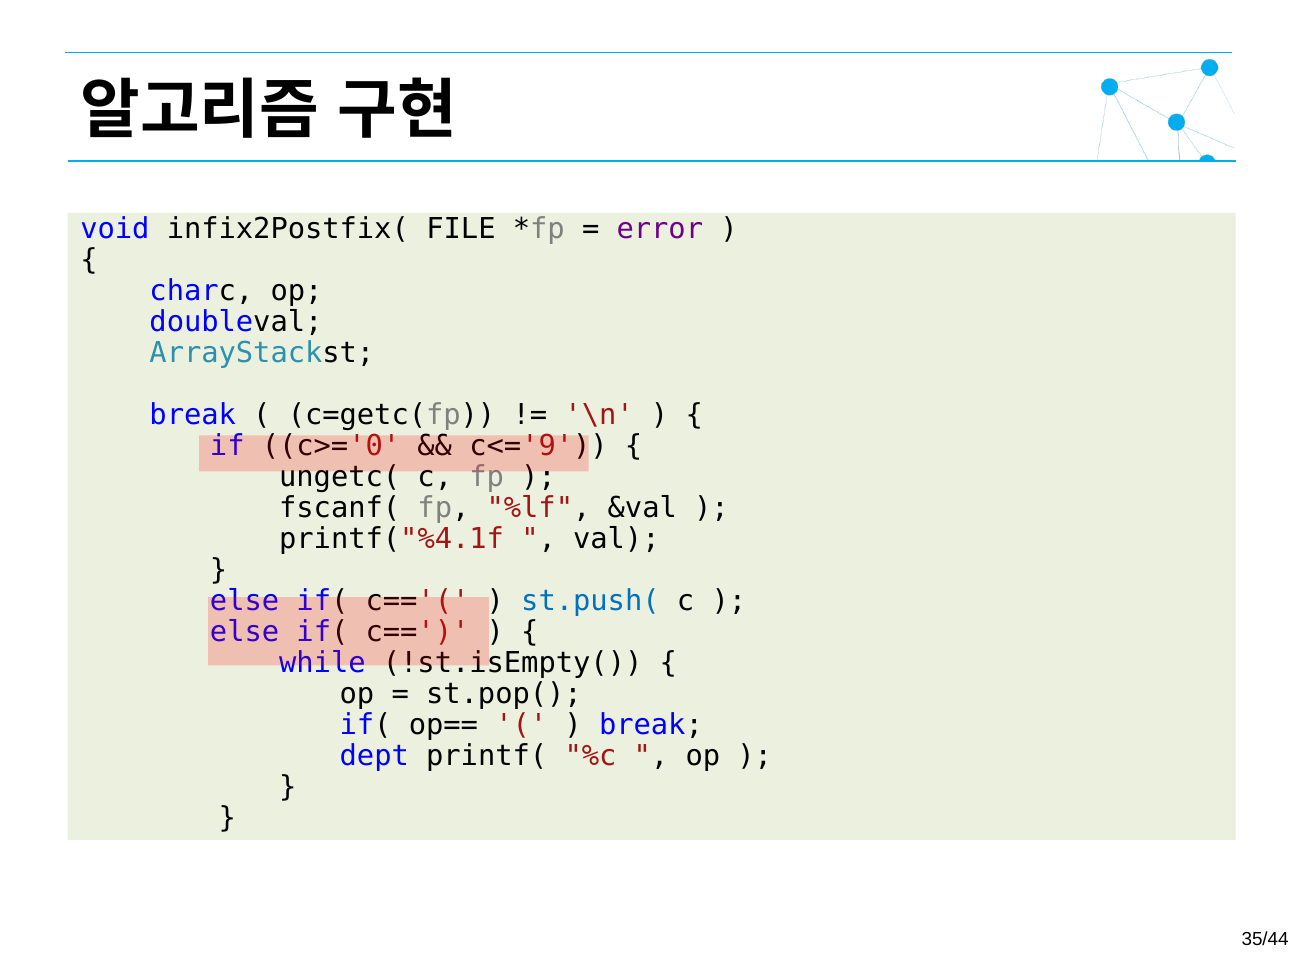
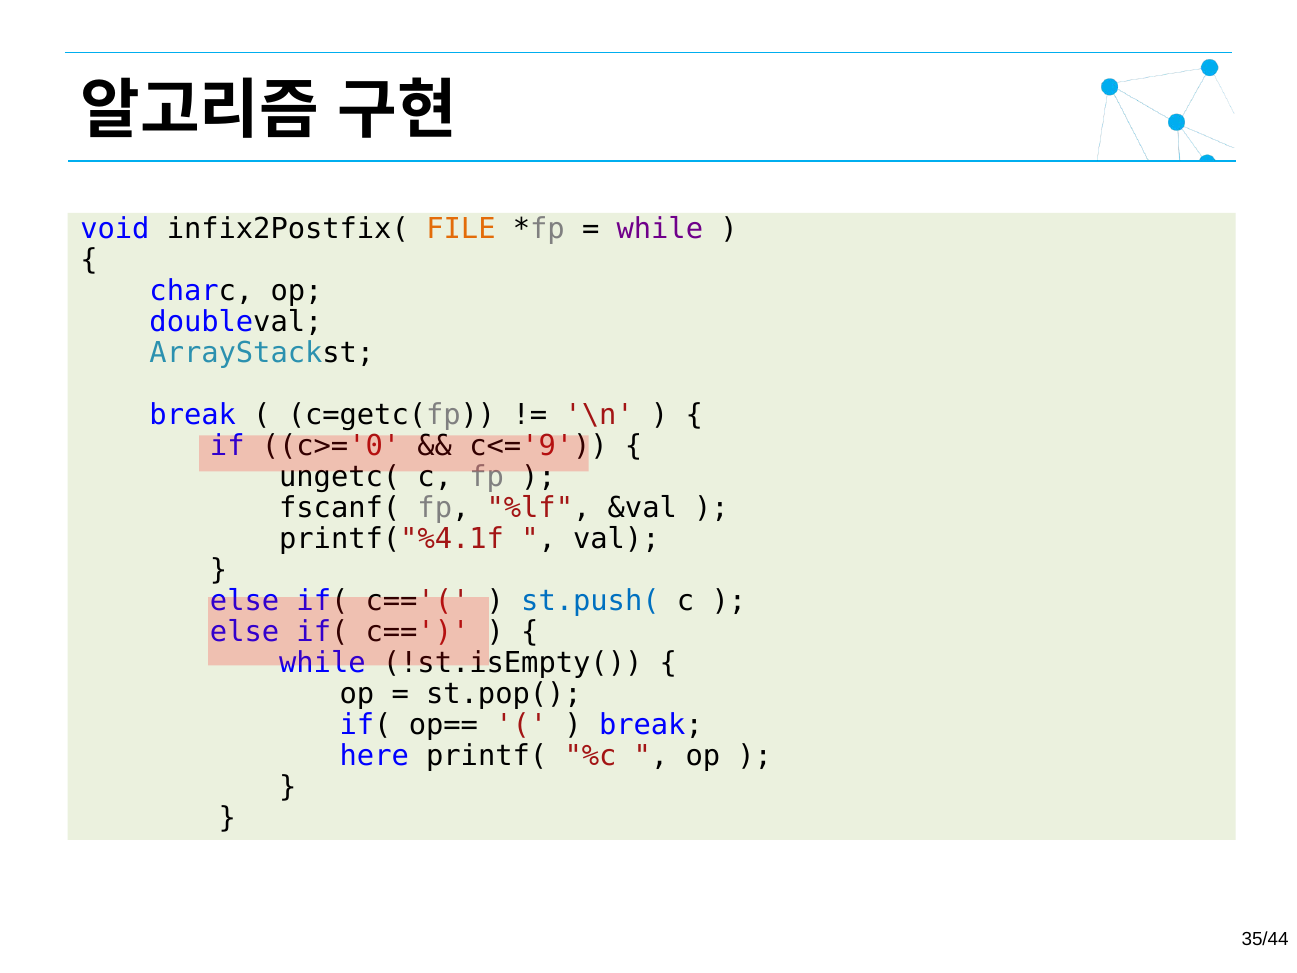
FILE colour: black -> orange
error at (660, 229): error -> while
dept: dept -> here
